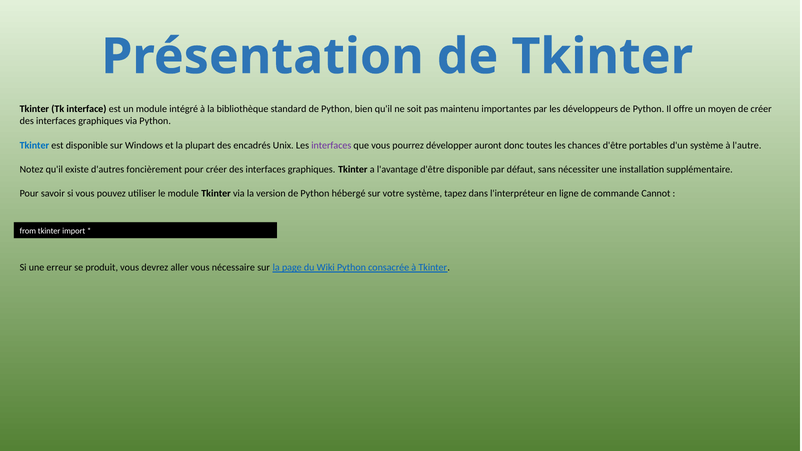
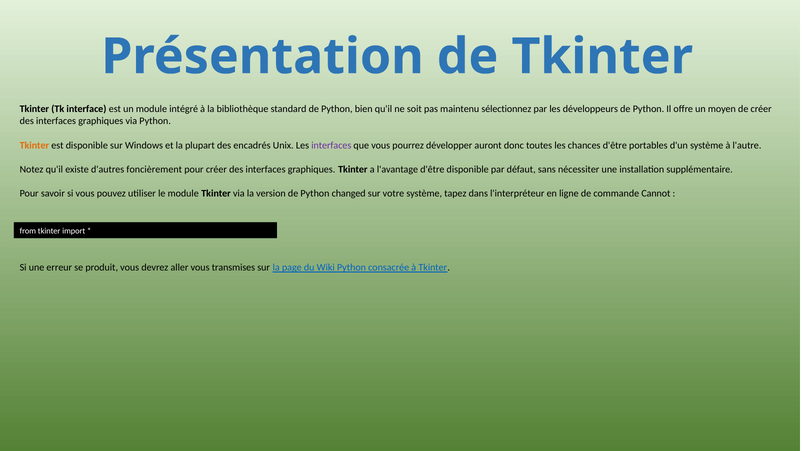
importantes: importantes -> sélectionnez
Tkinter at (34, 145) colour: blue -> orange
hébergé: hébergé -> changed
nécessaire: nécessaire -> transmises
